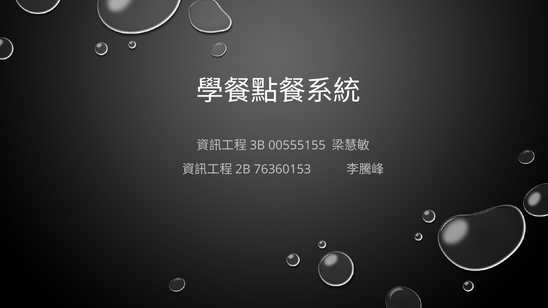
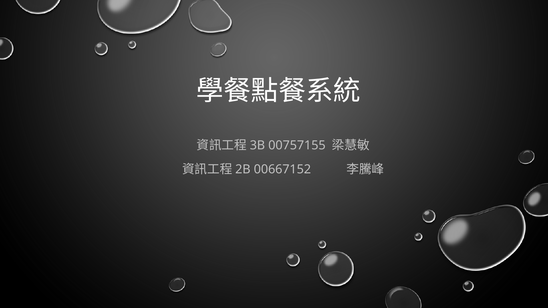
00555155: 00555155 -> 00757155
76360153: 76360153 -> 00667152
